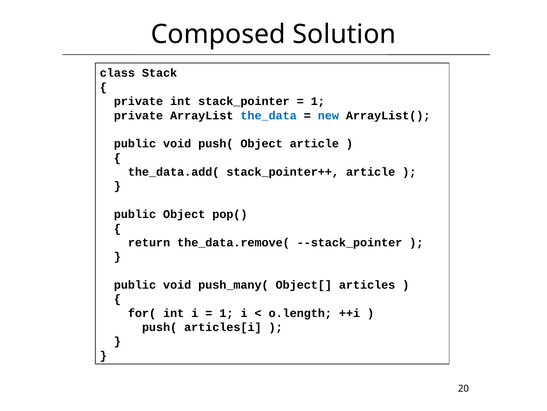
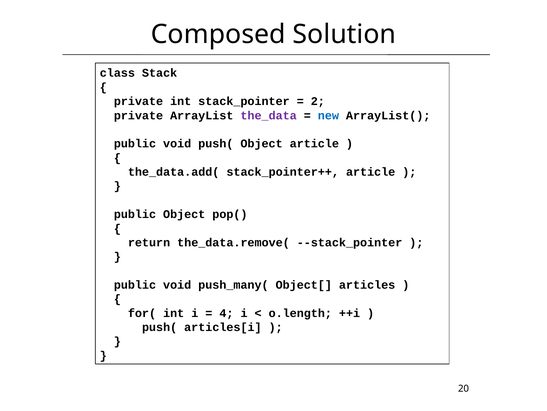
1 at (318, 101): 1 -> 2
the_data colour: blue -> purple
1 at (226, 313): 1 -> 4
